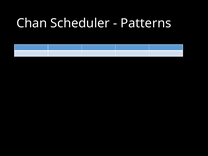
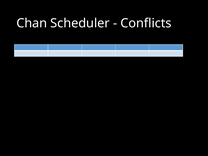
Patterns: Patterns -> Conflicts
